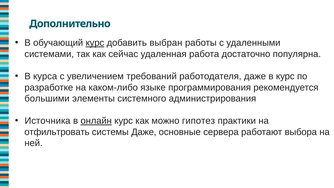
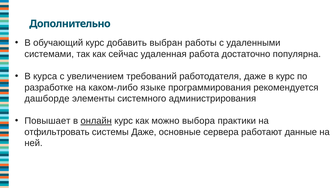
курс at (95, 43) underline: present -> none
большими: большими -> дашборде
Источника: Источника -> Повышает
гипотез: гипотез -> выбора
выбора: выбора -> данные
